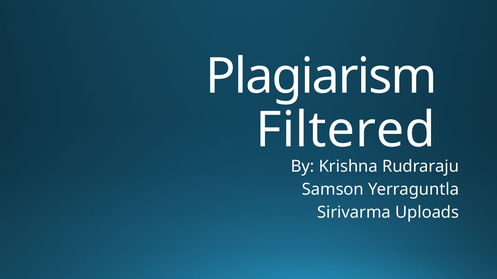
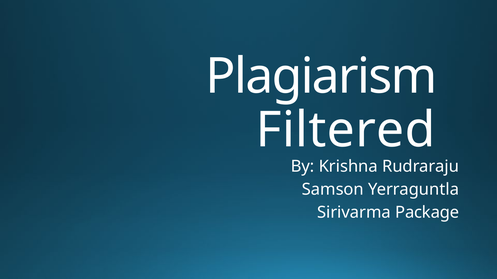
Uploads: Uploads -> Package
